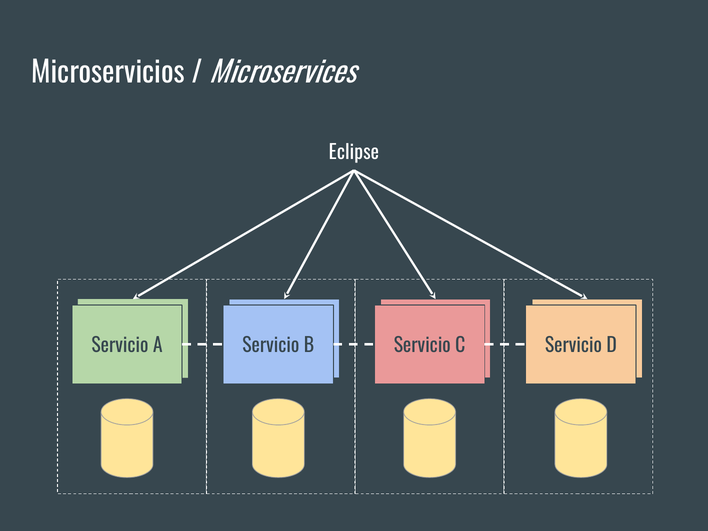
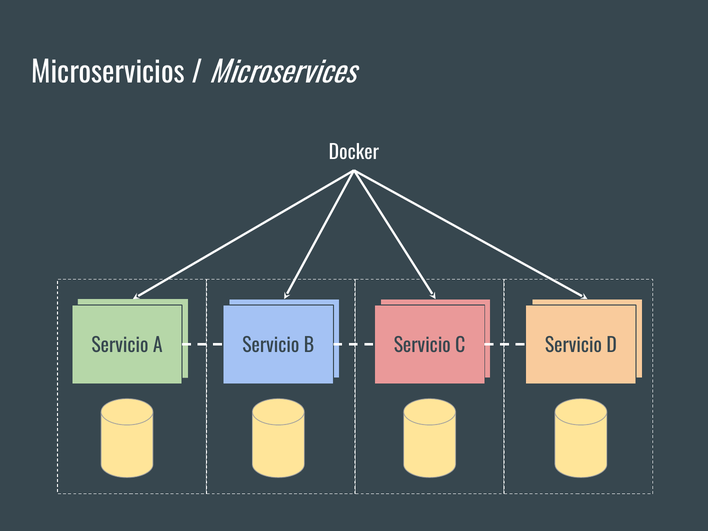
Eclipse: Eclipse -> Docker
